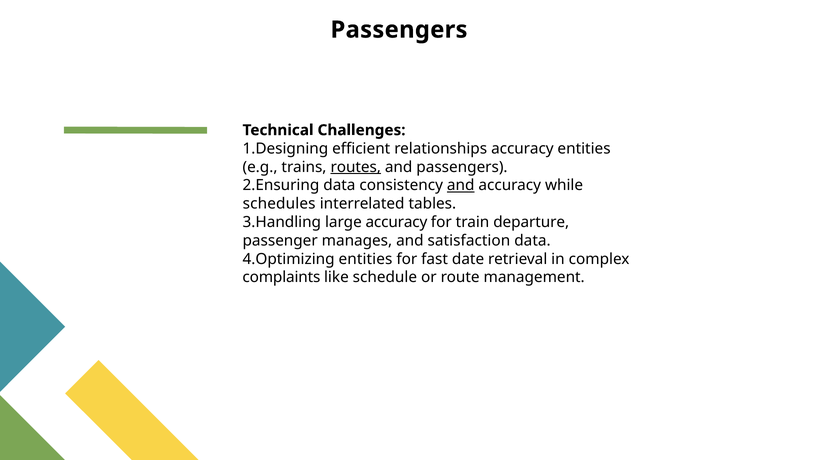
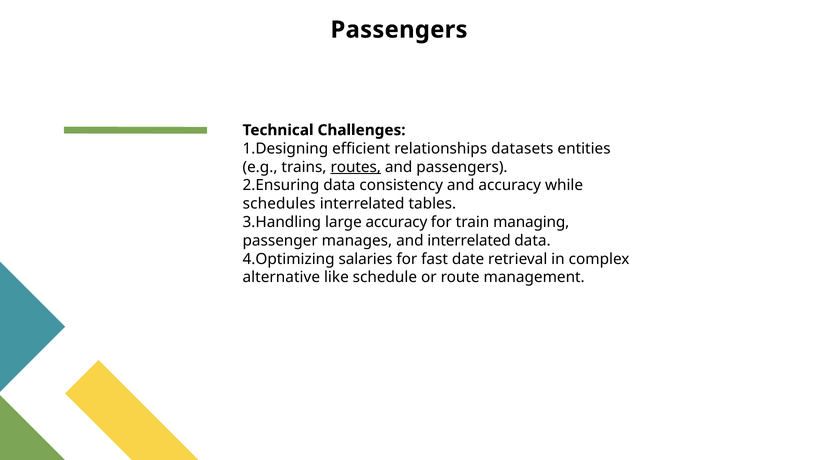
relationships accuracy: accuracy -> datasets
and at (461, 185) underline: present -> none
departure: departure -> managing
and satisfaction: satisfaction -> interrelated
entities at (365, 259): entities -> salaries
complaints: complaints -> alternative
